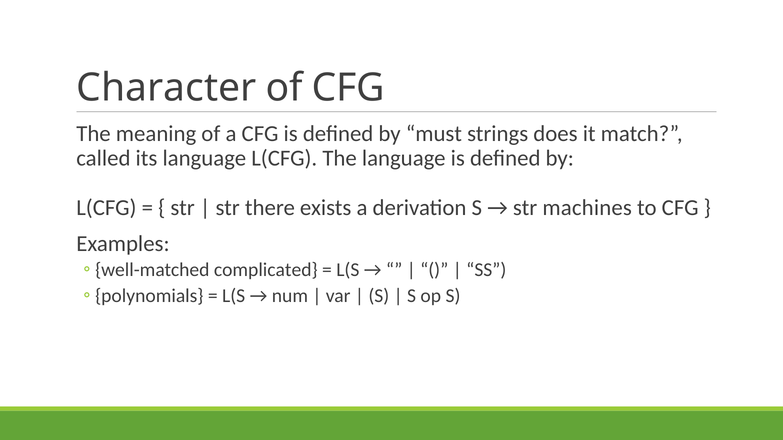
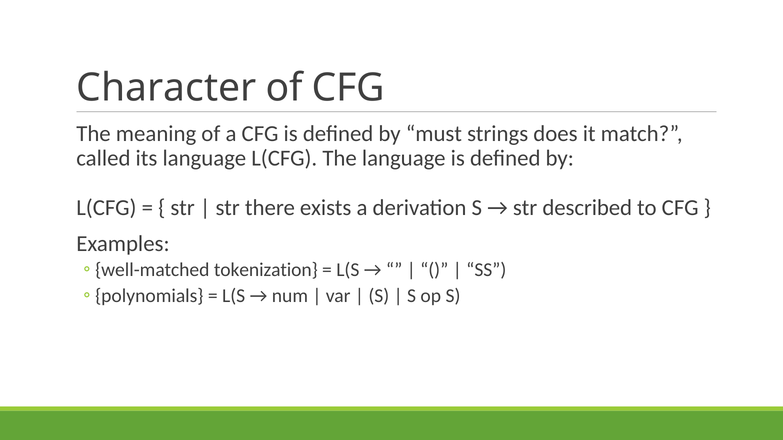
machines: machines -> described
complicated: complicated -> tokenization
